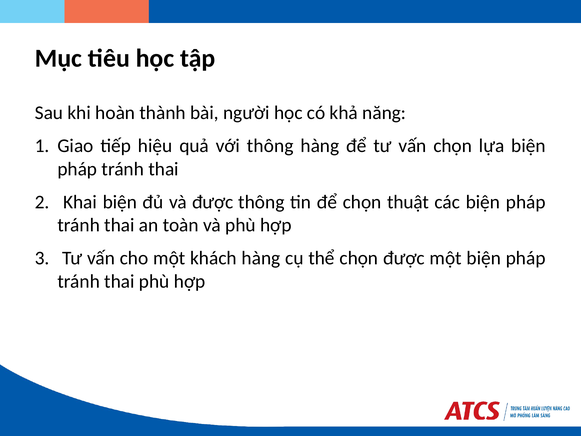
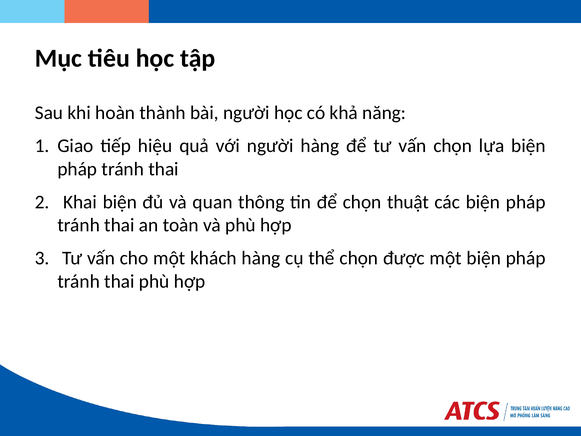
với thông: thông -> người
và được: được -> quan
